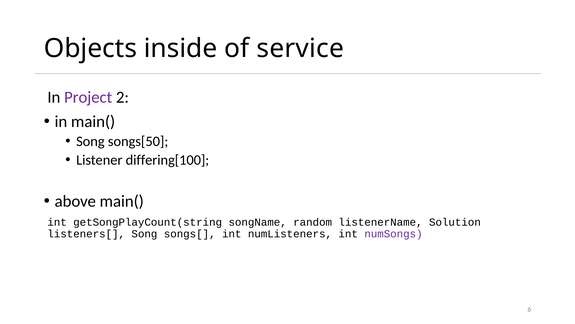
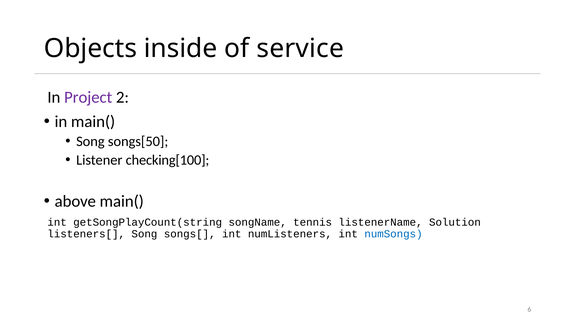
differing[100: differing[100 -> checking[100
random: random -> tennis
numSongs colour: purple -> blue
